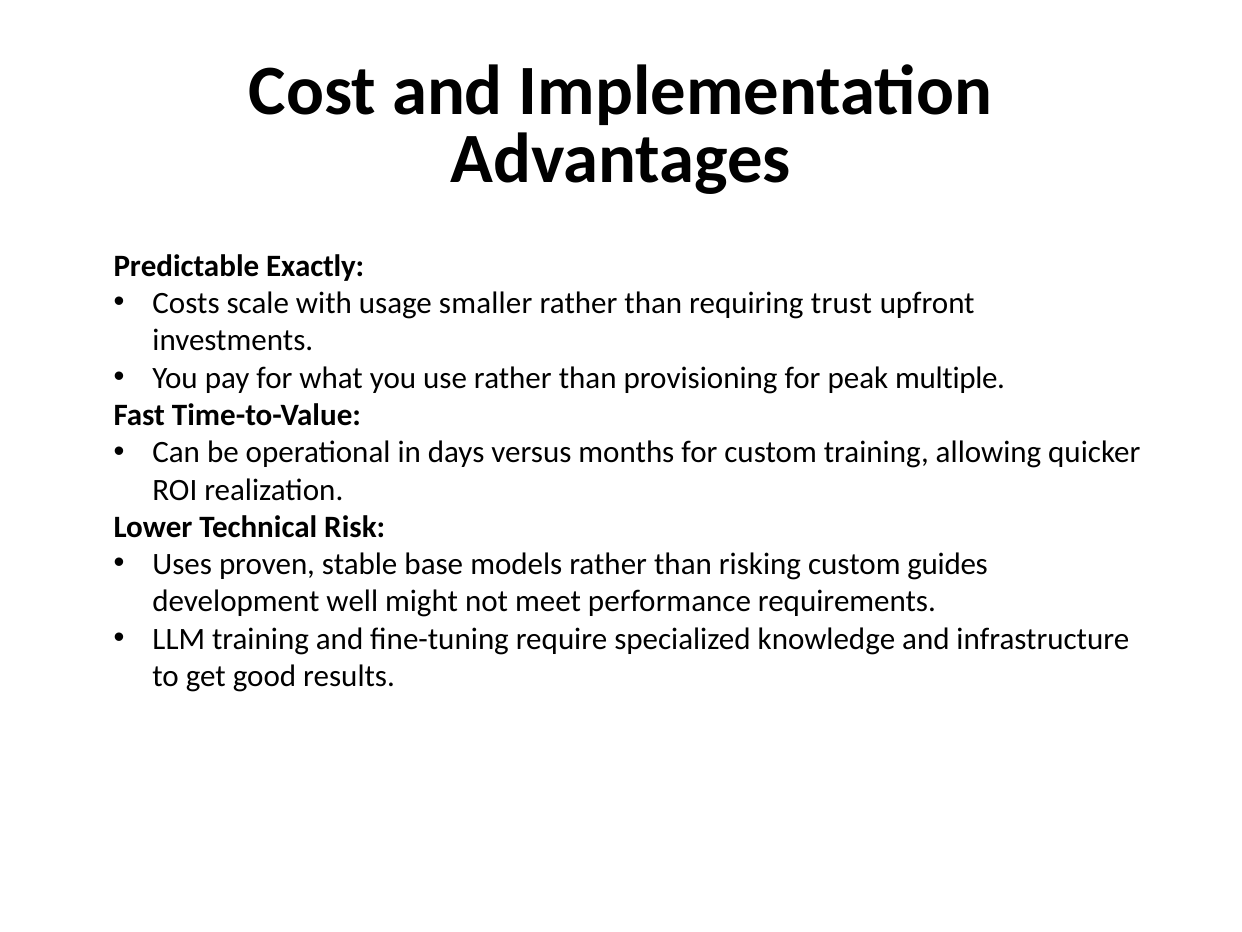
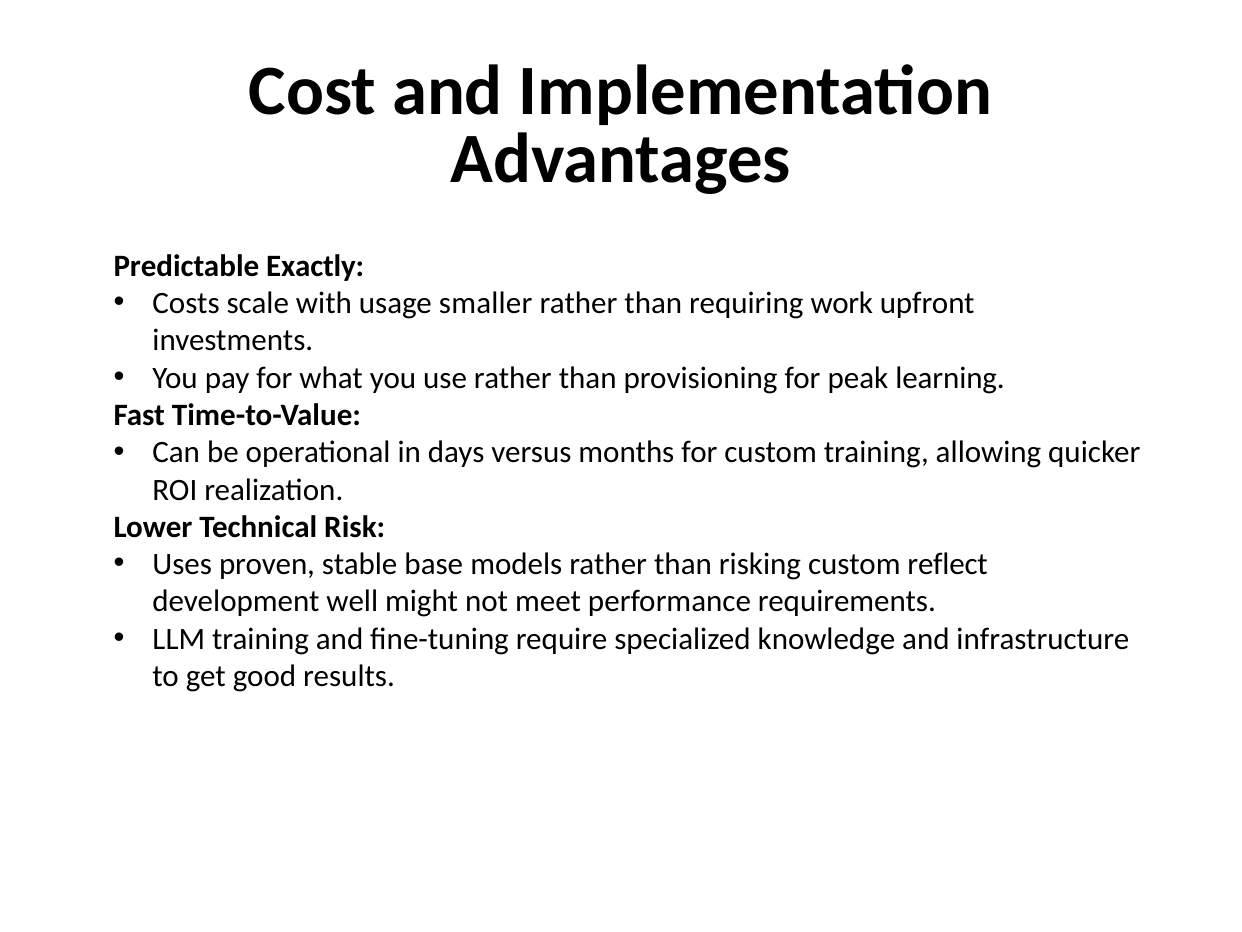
trust: trust -> work
multiple: multiple -> learning
guides: guides -> reflect
